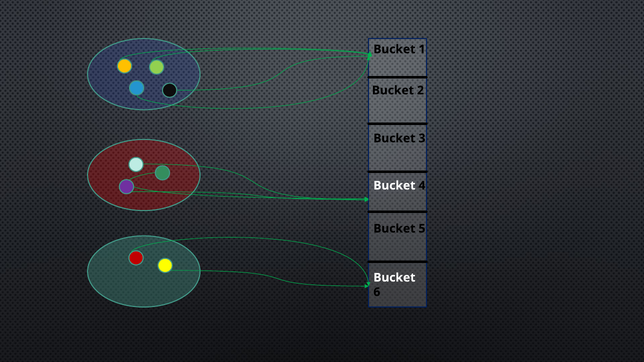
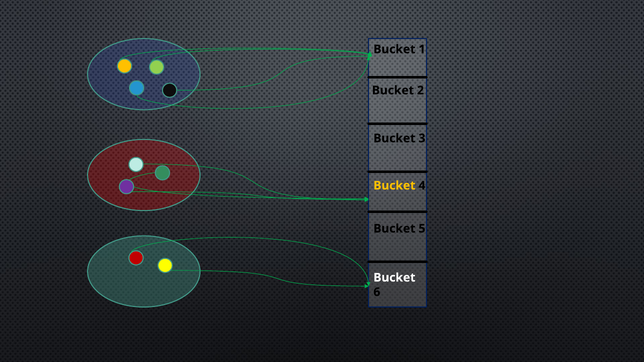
Bucket at (394, 186) colour: white -> yellow
